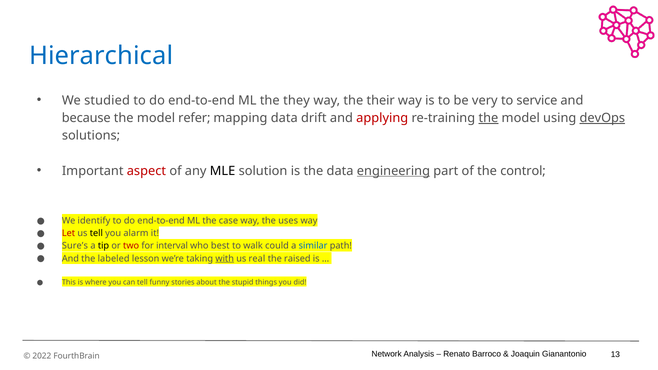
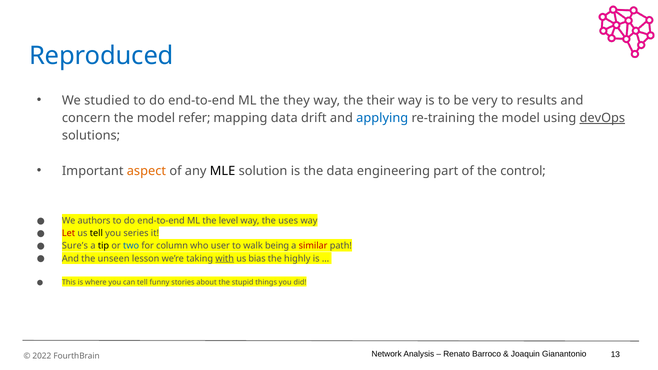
Hierarchical: Hierarchical -> Reproduced
service: service -> results
because: because -> concern
applying colour: red -> blue
the at (488, 118) underline: present -> none
aspect colour: red -> orange
engineering underline: present -> none
identify: identify -> authors
case: case -> level
alarm: alarm -> series
two colour: red -> blue
interval: interval -> column
best: best -> user
could: could -> being
similar colour: blue -> red
labeled: labeled -> unseen
real: real -> bias
raised: raised -> highly
